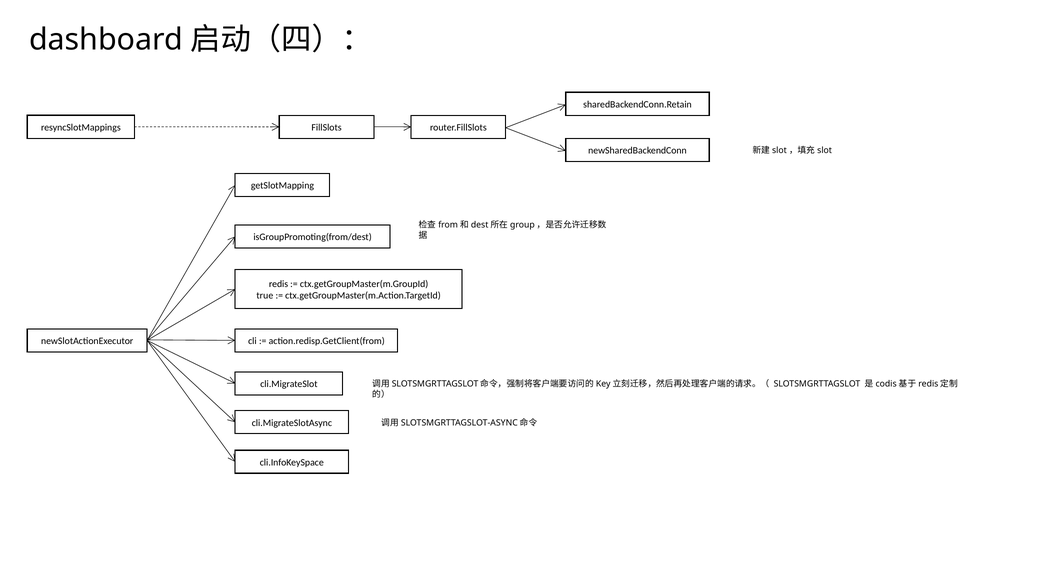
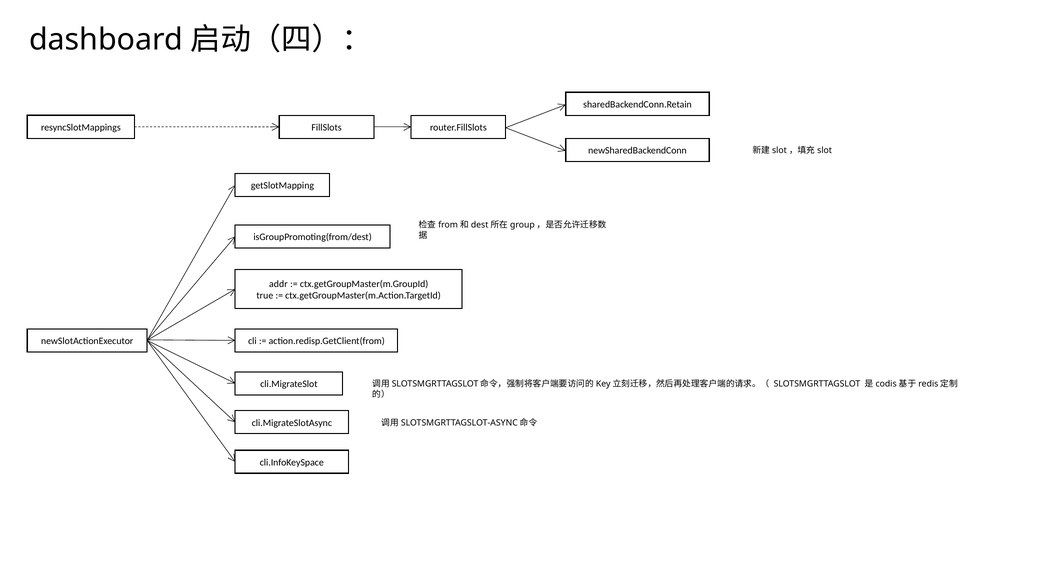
redis: redis -> addr
